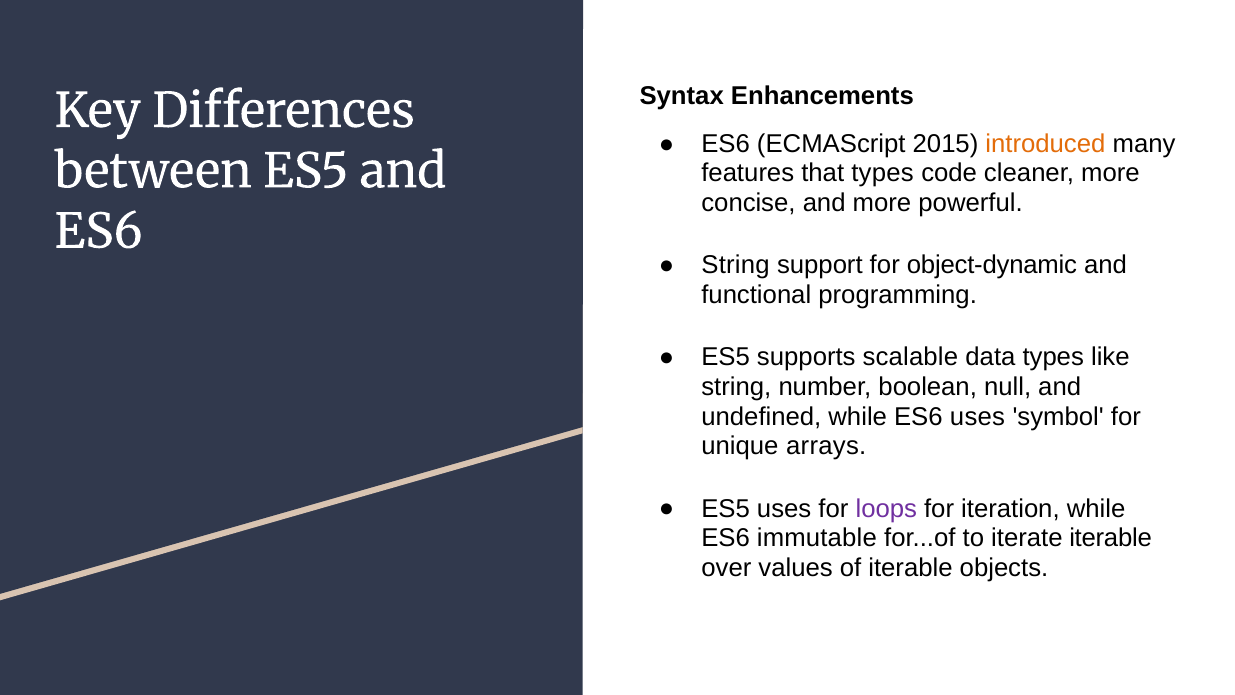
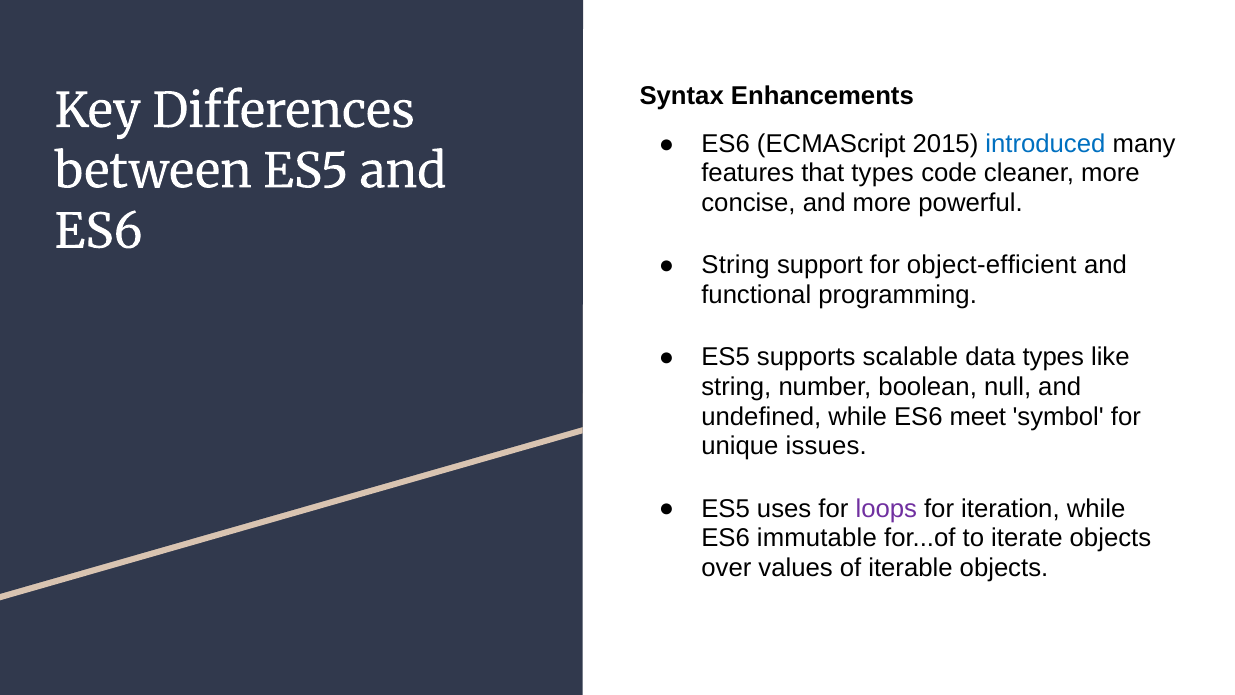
introduced colour: orange -> blue
object-dynamic: object-dynamic -> object-efficient
ES6 uses: uses -> meet
arrays: arrays -> issues
iterate iterable: iterable -> objects
